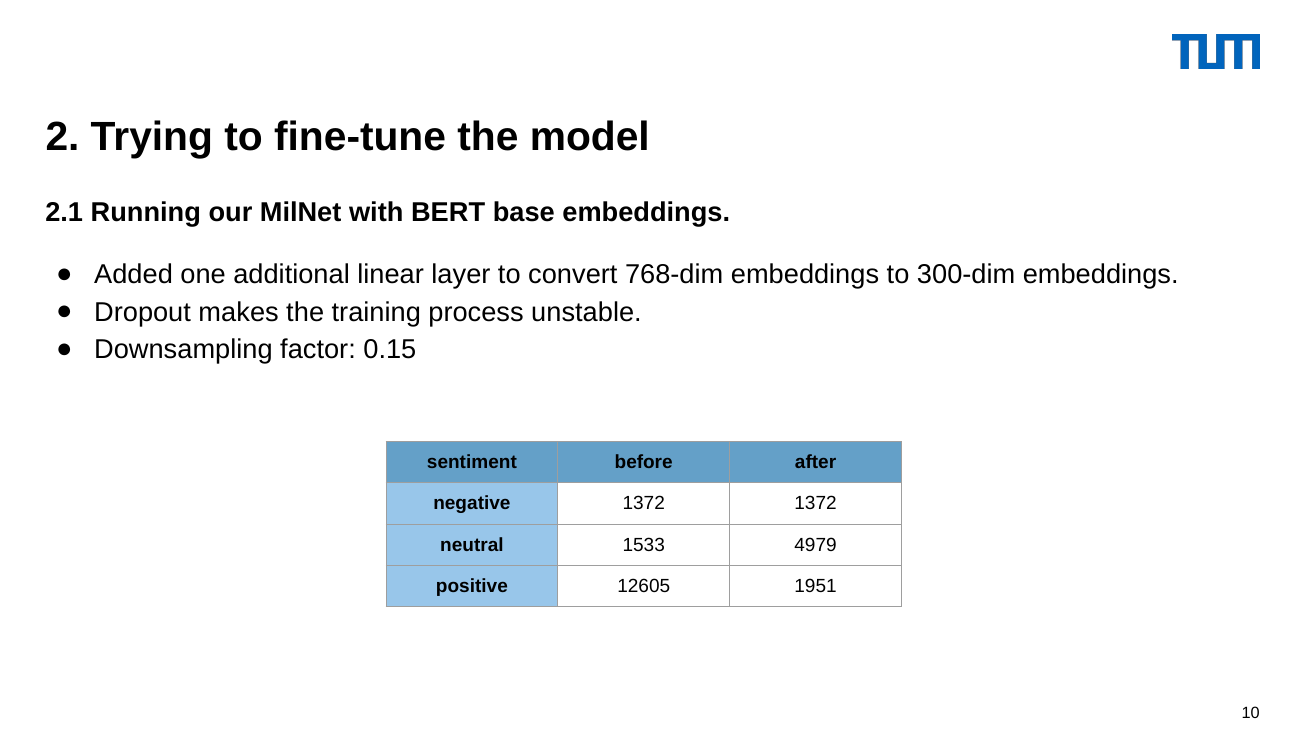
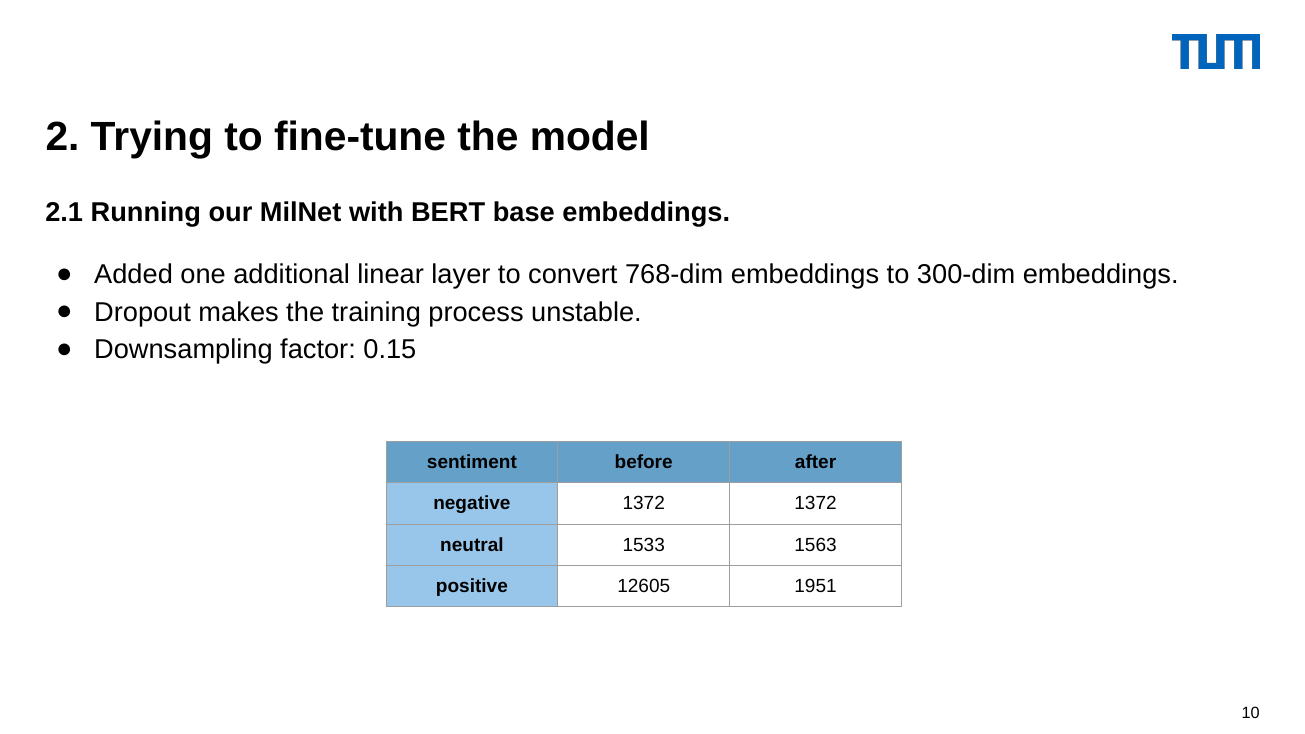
4979: 4979 -> 1563
